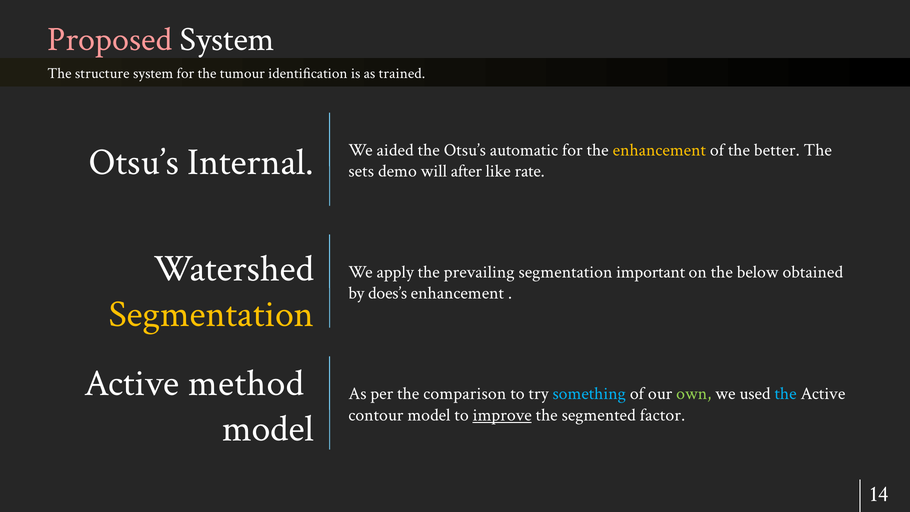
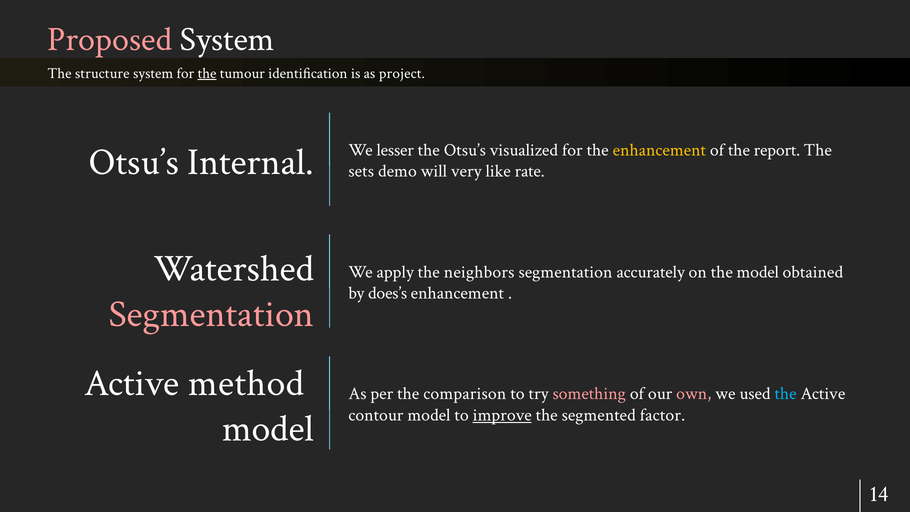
the at (207, 73) underline: none -> present
trained: trained -> project
aided: aided -> lesser
automatic: automatic -> visualized
better: better -> report
after: after -> very
prevailing: prevailing -> neighbors
important: important -> accurately
the below: below -> model
Segmentation at (211, 314) colour: yellow -> pink
something colour: light blue -> pink
own colour: light green -> pink
